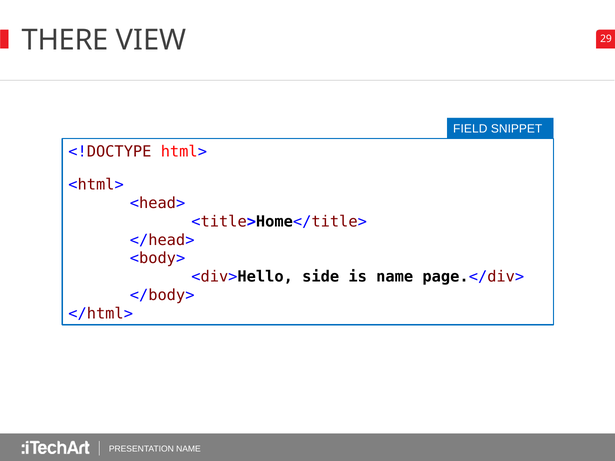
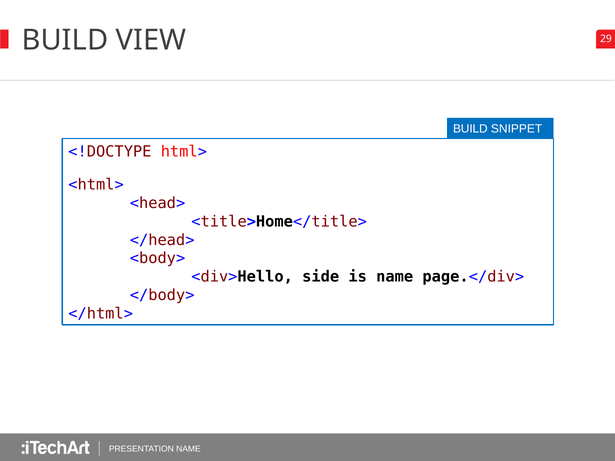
THERE at (65, 40): THERE -> BUILD
FIELD at (470, 129): FIELD -> BUILD
